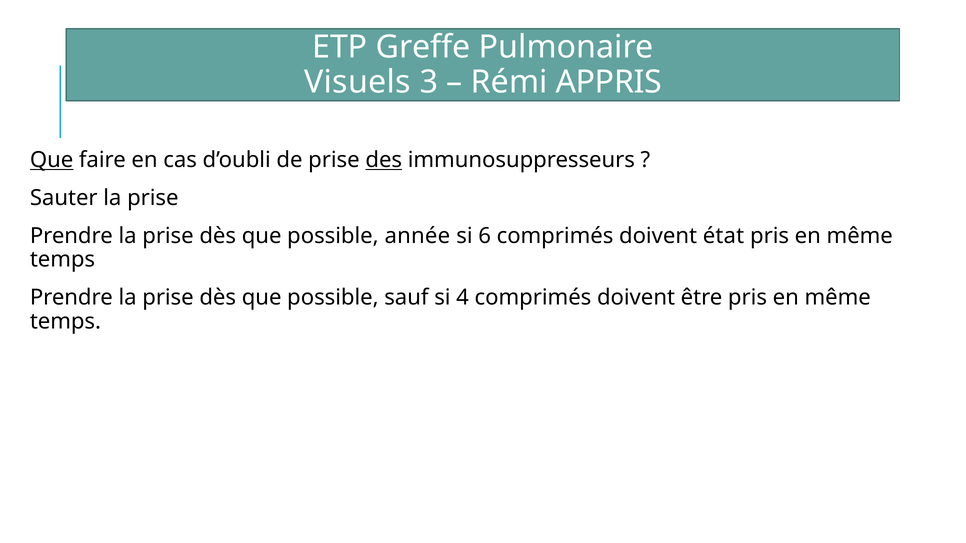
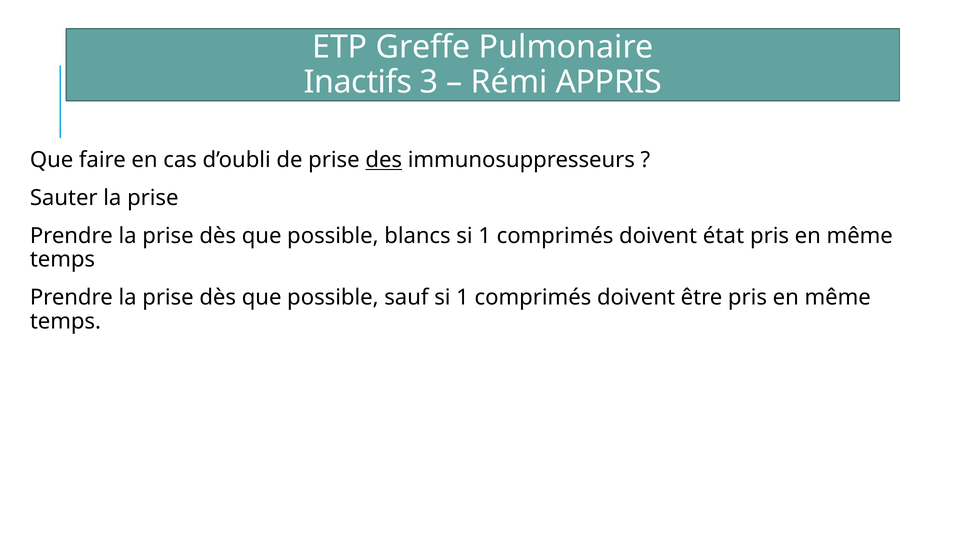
Visuels: Visuels -> Inactifs
Que at (52, 160) underline: present -> none
année: année -> blancs
6 at (485, 236): 6 -> 1
sauf si 4: 4 -> 1
